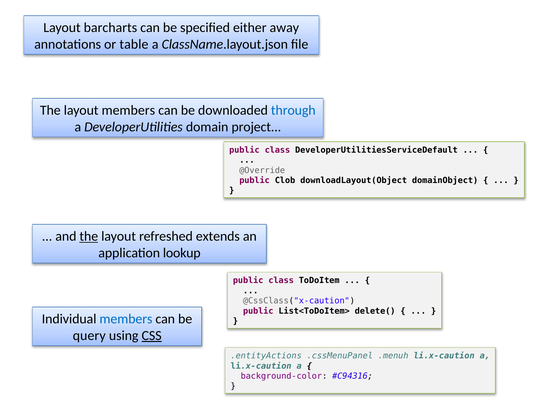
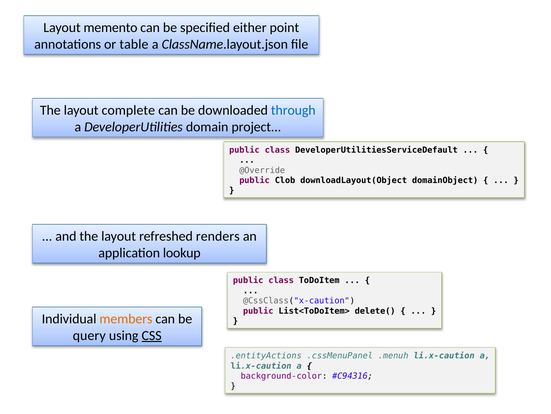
barcharts: barcharts -> memento
away: away -> point
layout members: members -> complete
the at (89, 236) underline: present -> none
extends: extends -> renders
members at (126, 318) colour: blue -> orange
